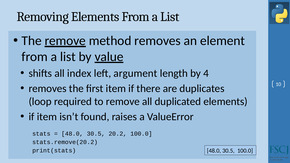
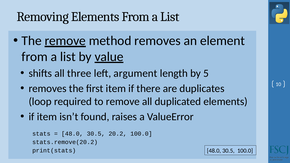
index: index -> three
4: 4 -> 5
